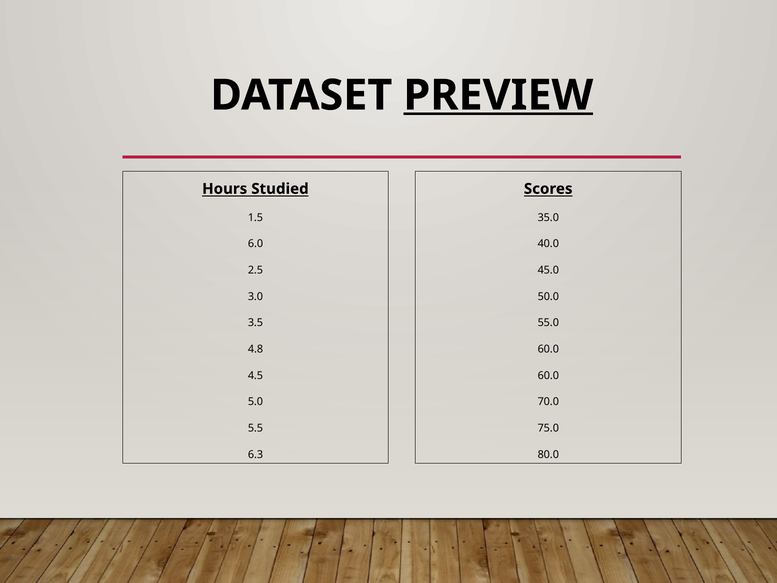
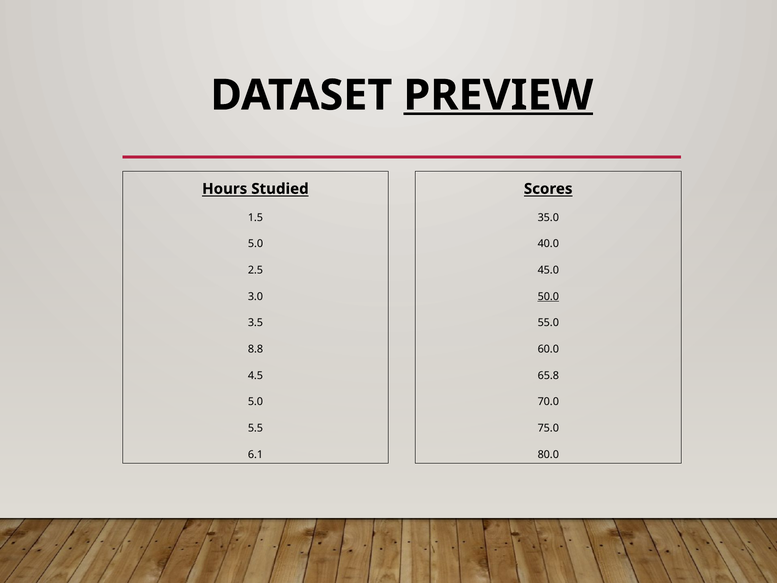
6.0 at (255, 244): 6.0 -> 5.0
50.0 underline: none -> present
4.8: 4.8 -> 8.8
60.0 at (548, 375): 60.0 -> 65.8
6.3: 6.3 -> 6.1
